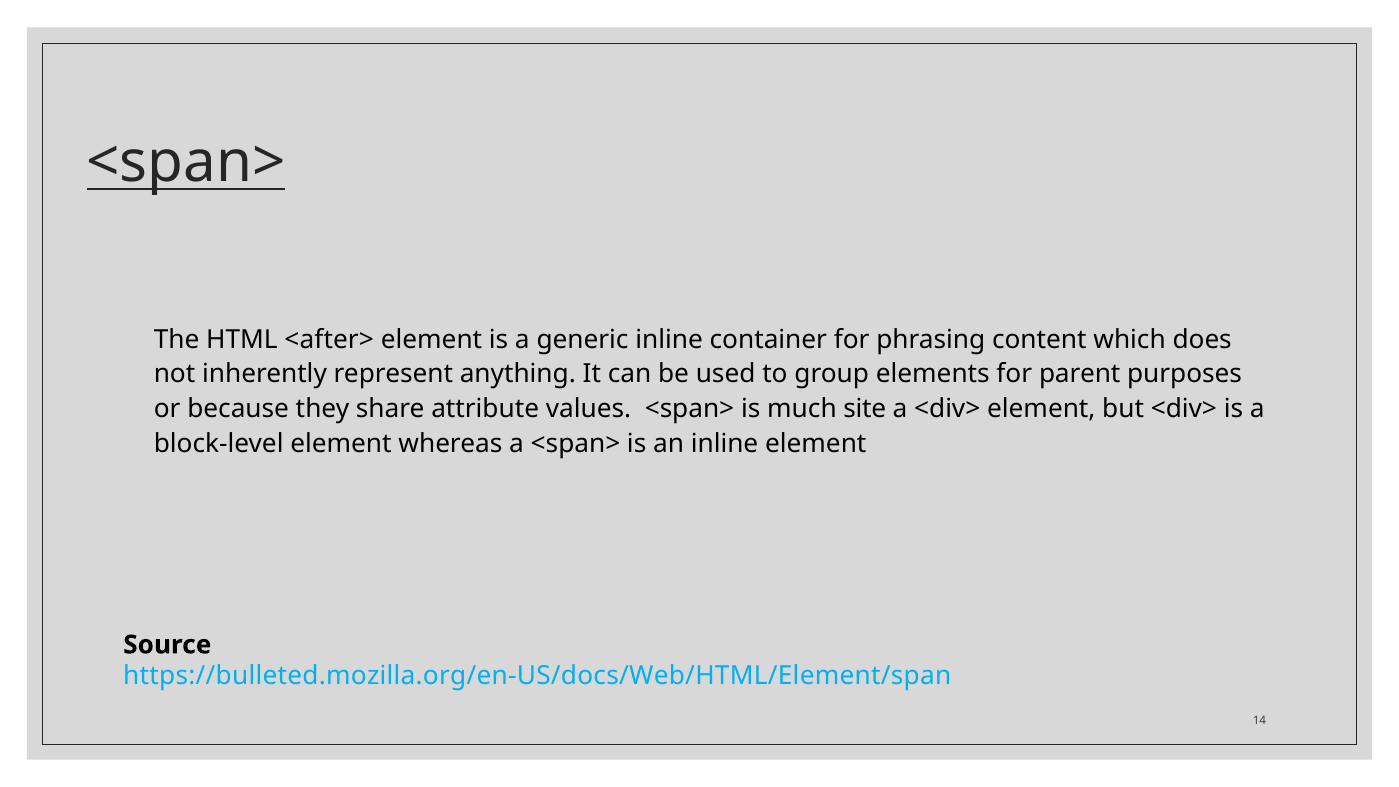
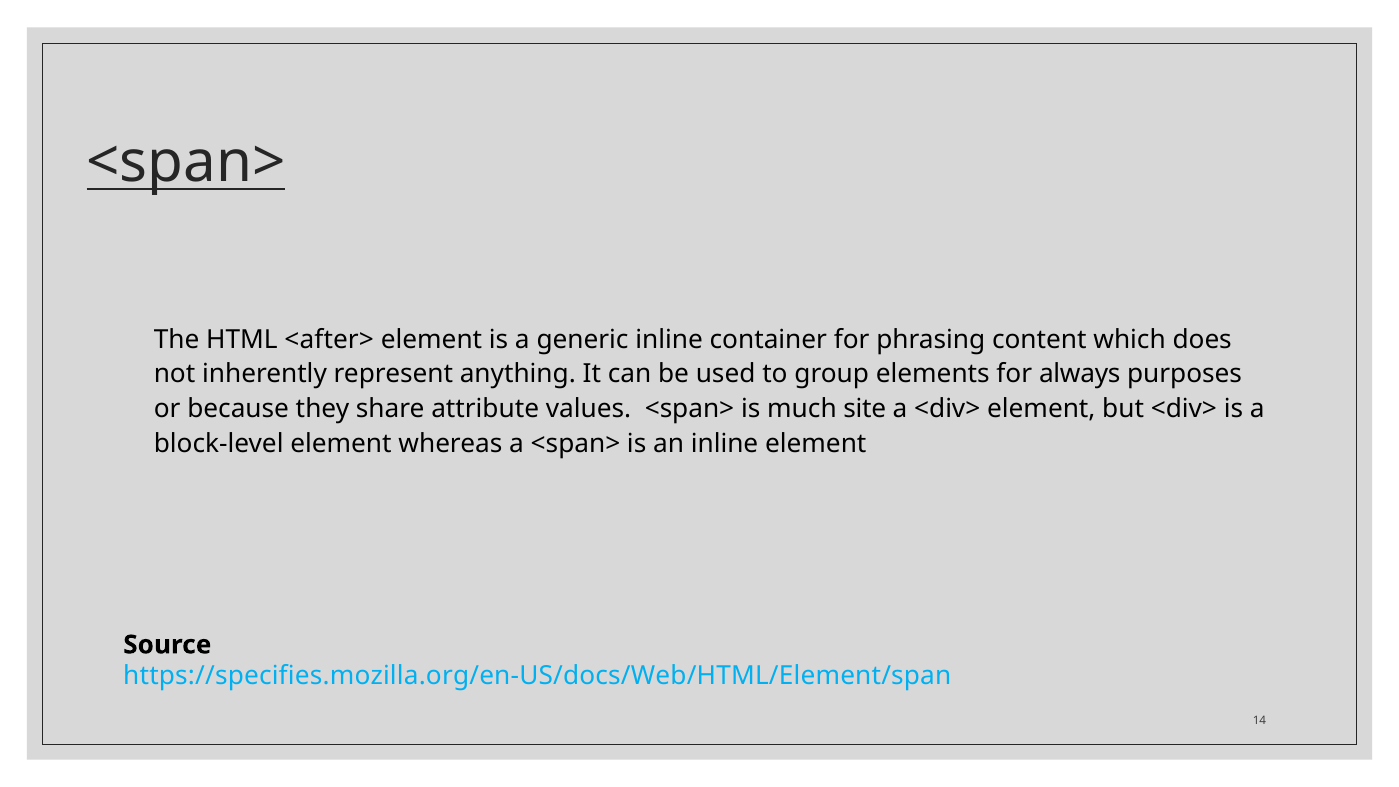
parent: parent -> always
https://bulleted.mozilla.org/en-US/docs/Web/HTML/Element/span: https://bulleted.mozilla.org/en-US/docs/Web/HTML/Element/span -> https://specifies.mozilla.org/en-US/docs/Web/HTML/Element/span
